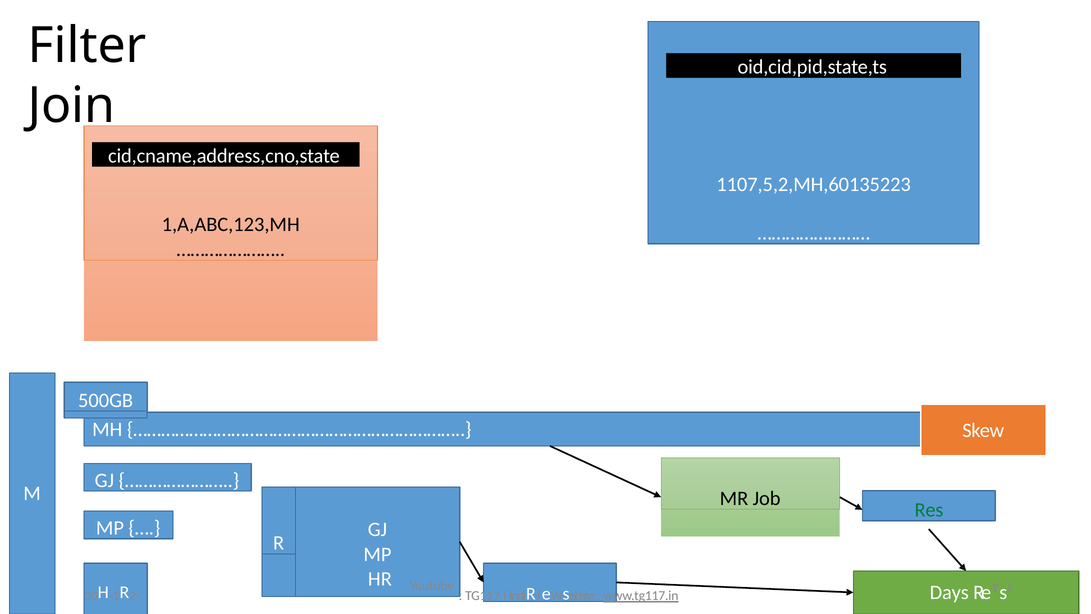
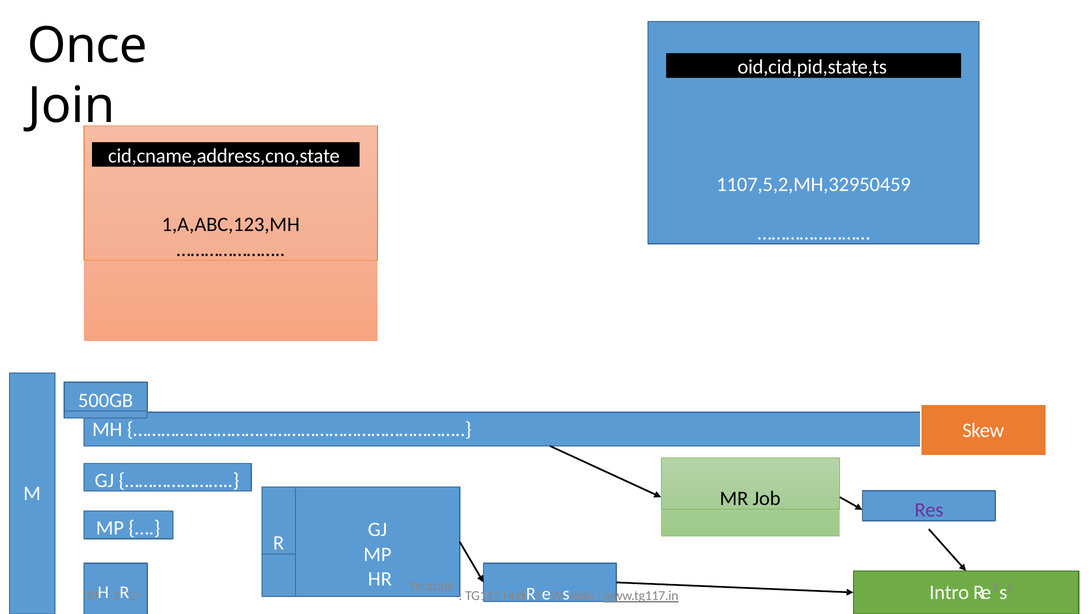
Filter: Filter -> Once
1107,5,2,MH,60135223: 1107,5,2,MH,60135223 -> 1107,5,2,MH,32950459
Res colour: green -> purple
Days: Days -> Intro
